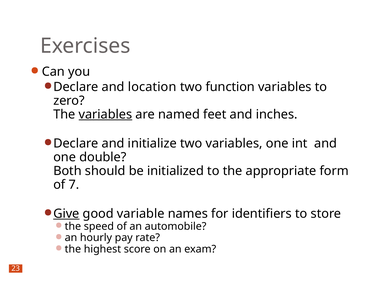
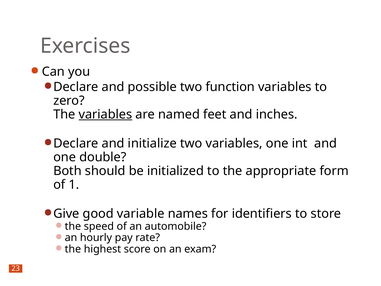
location: location -> possible
7: 7 -> 1
Give underline: present -> none
